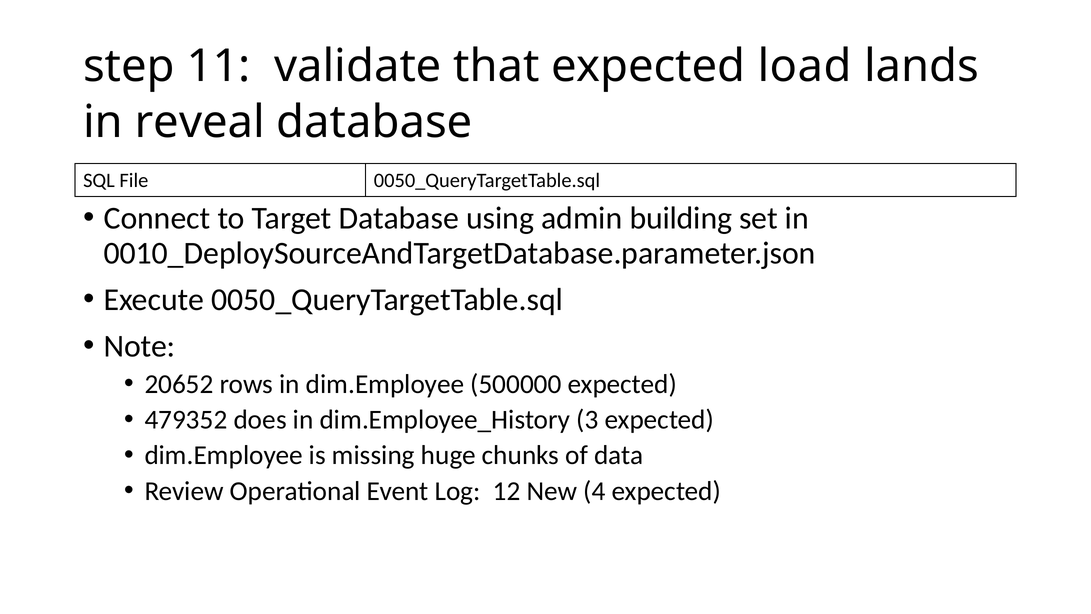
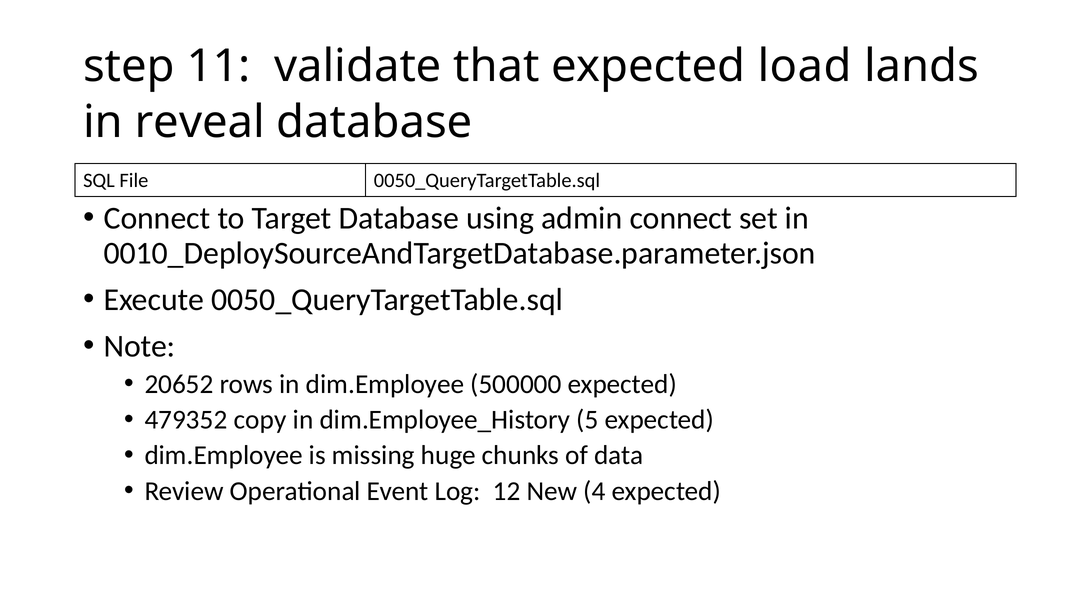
admin building: building -> connect
does: does -> copy
3: 3 -> 5
